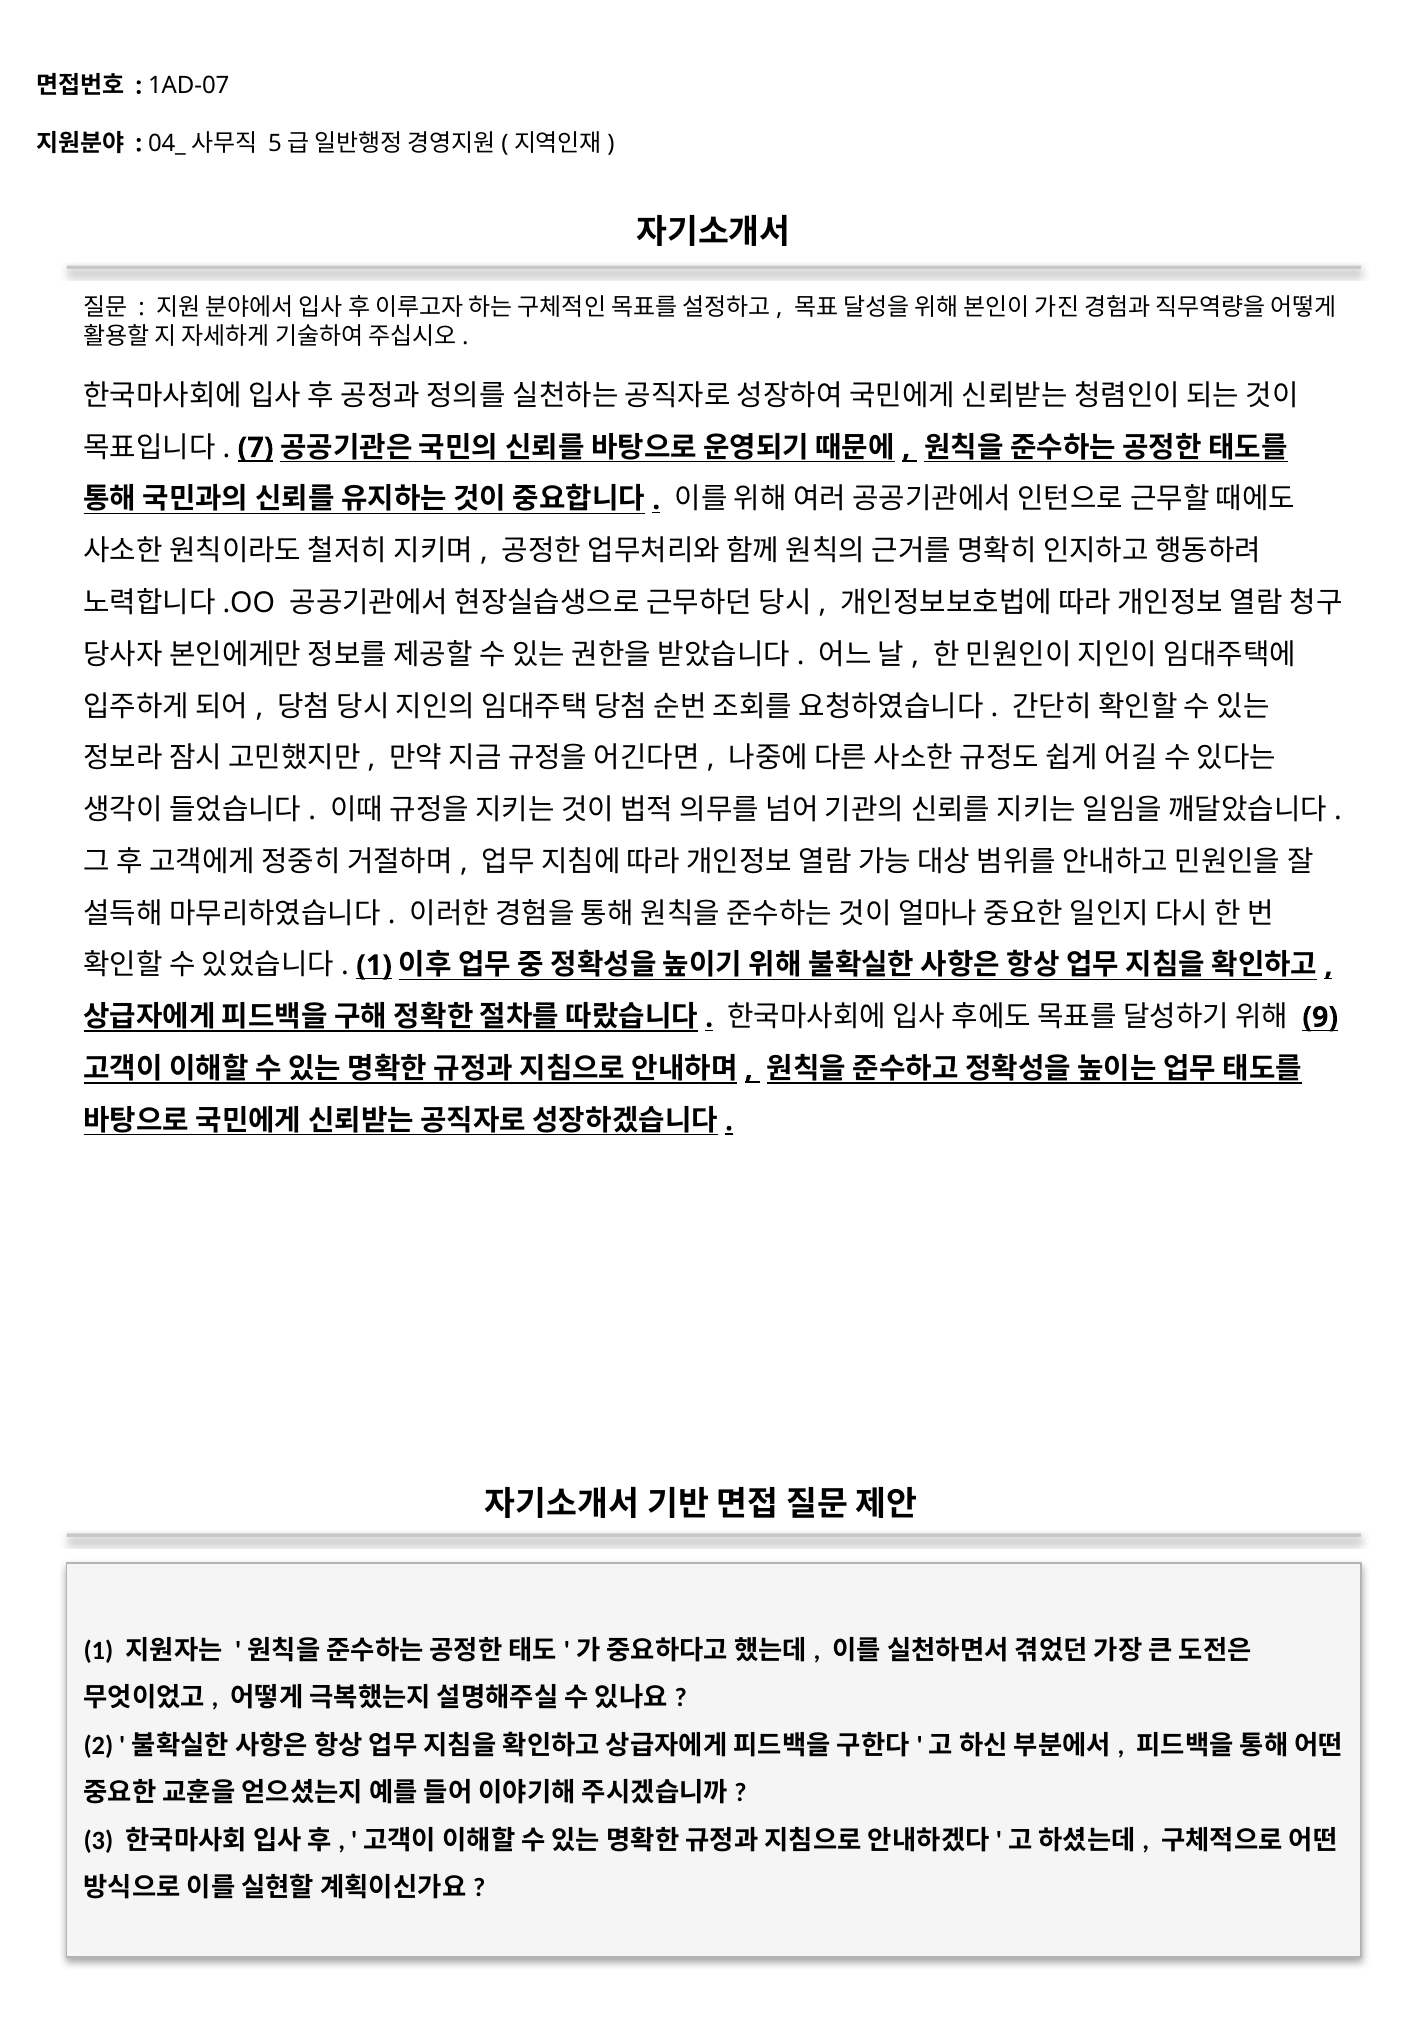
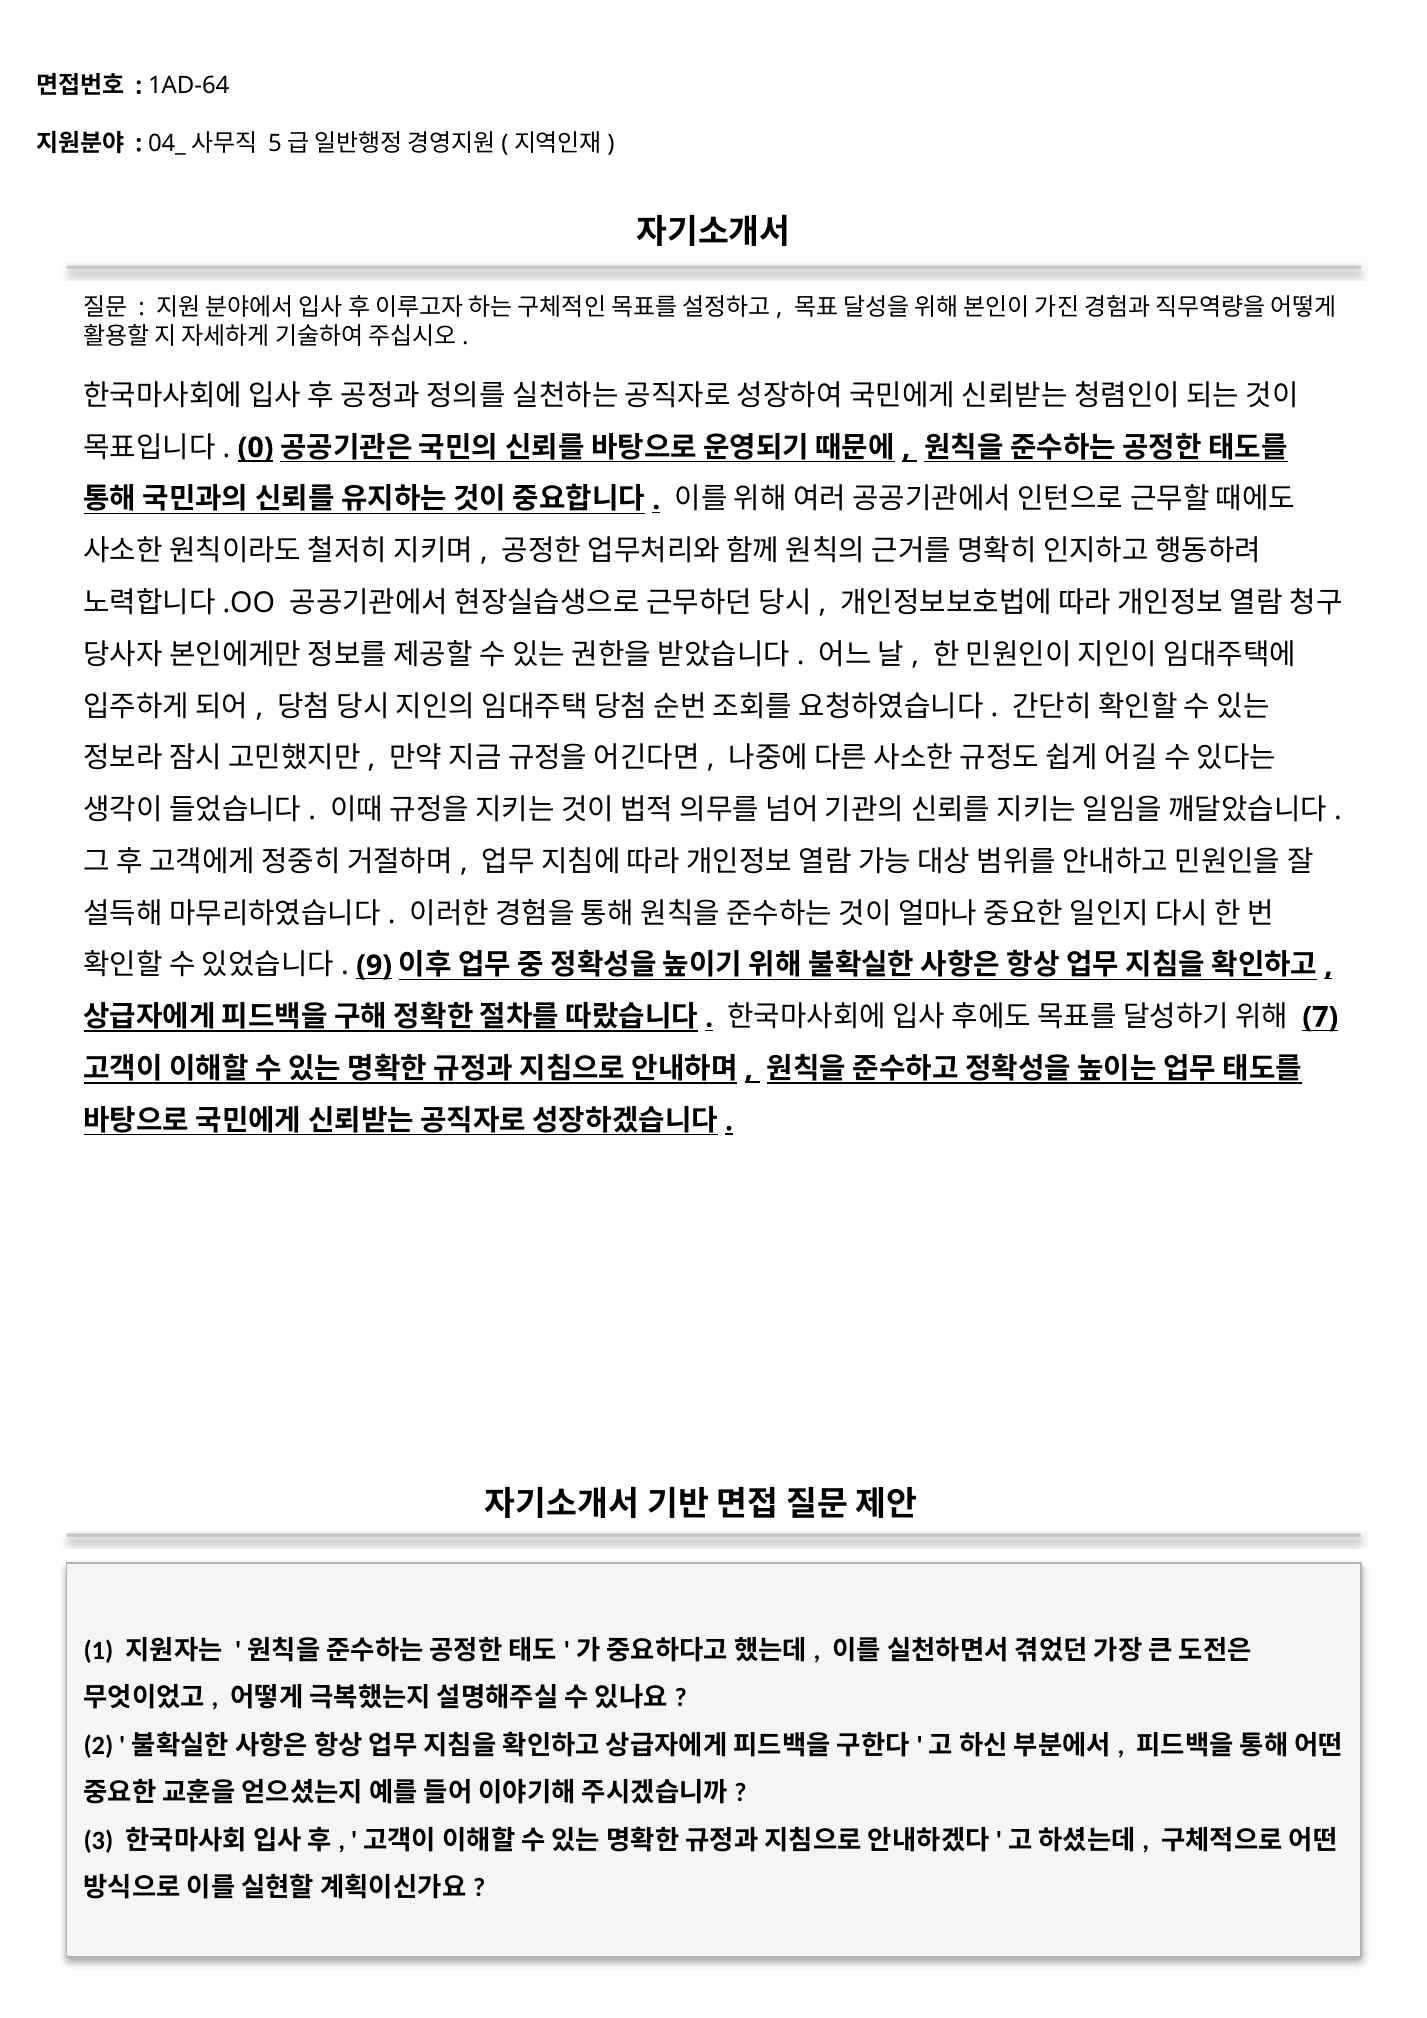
1AD-07: 1AD-07 -> 1AD-64
7: 7 -> 0
1 at (374, 966): 1 -> 9
9: 9 -> 7
